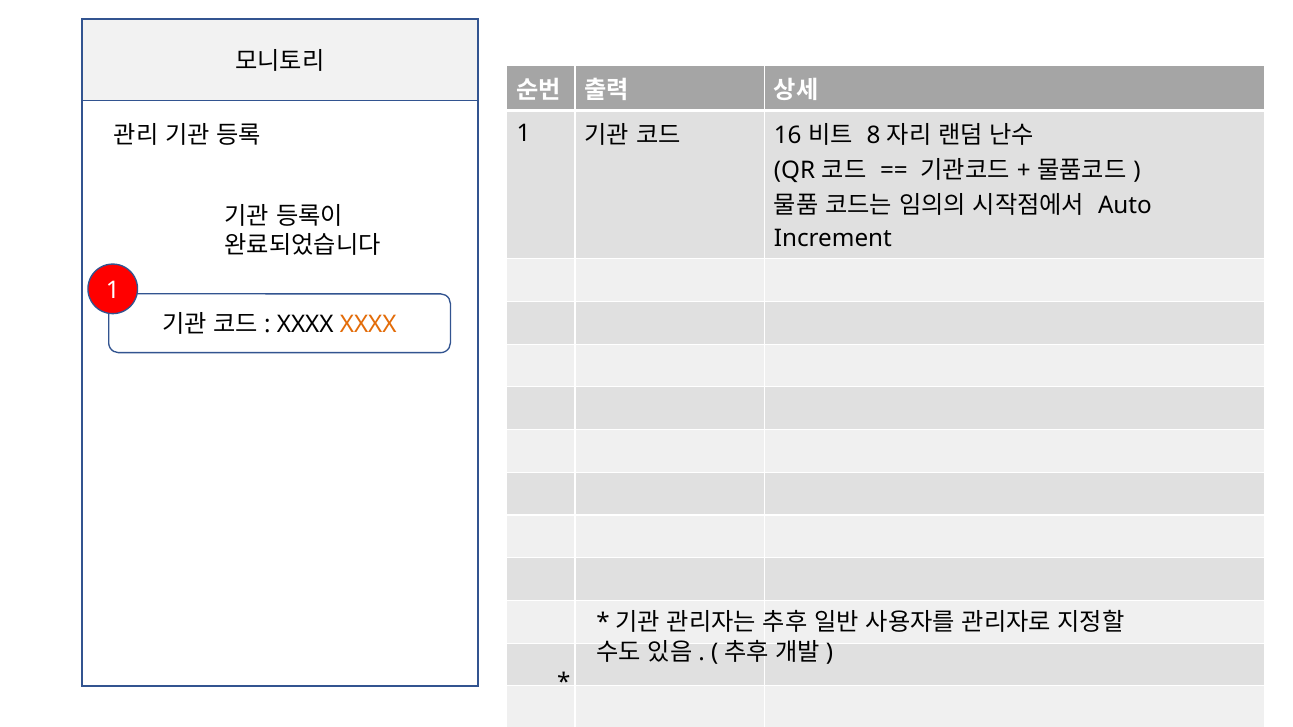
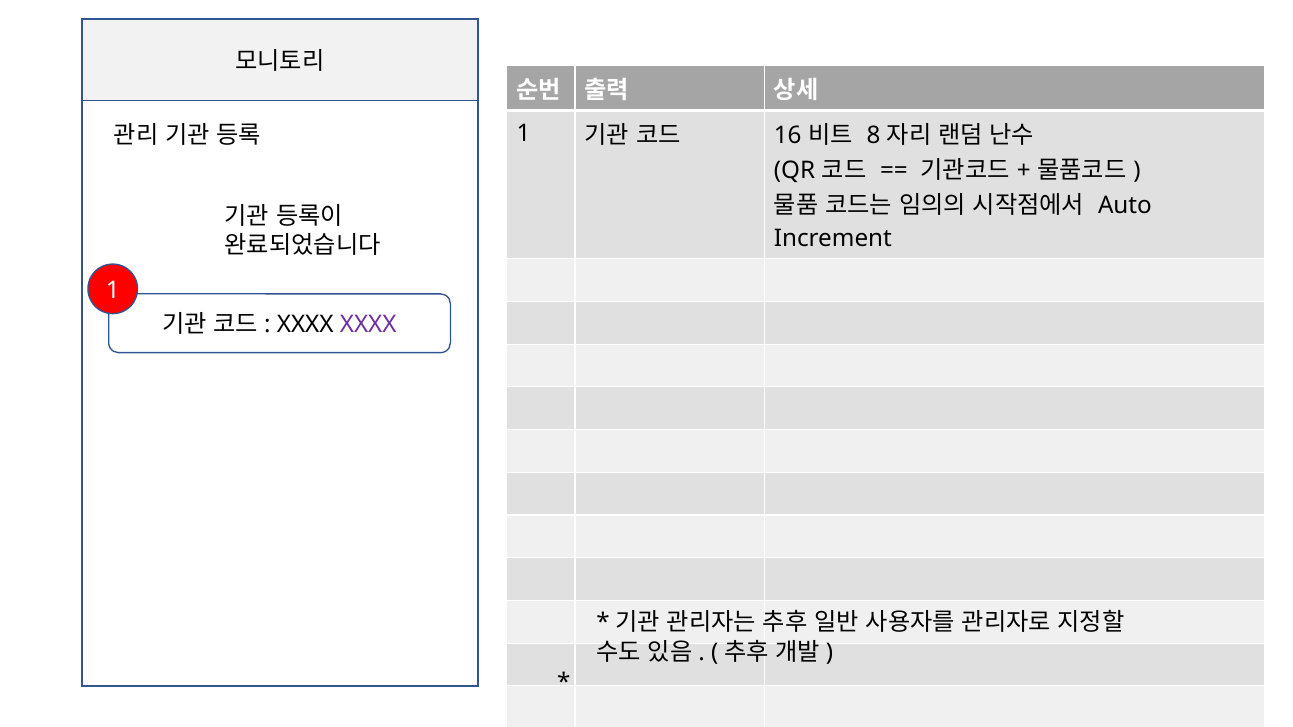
XXXX at (368, 325) colour: orange -> purple
